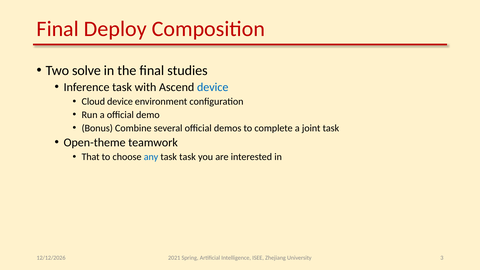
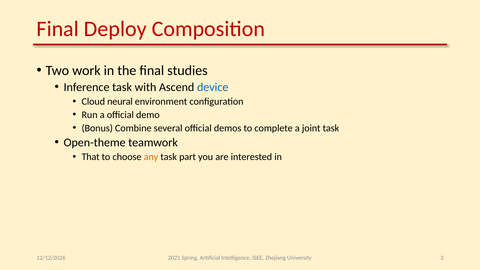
solve: solve -> work
Cloud device: device -> neural
any colour: blue -> orange
task task: task -> part
